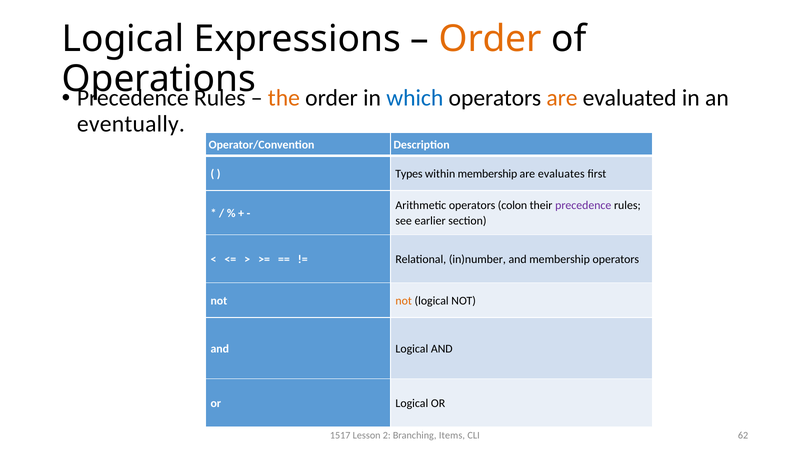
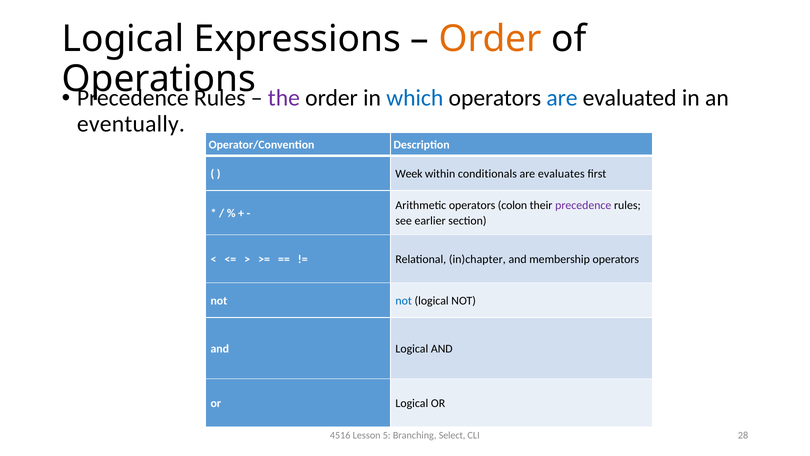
the colour: orange -> purple
are at (562, 98) colour: orange -> blue
Types: Types -> Week
within membership: membership -> conditionals
in)number: in)number -> in)chapter
not at (404, 301) colour: orange -> blue
1517: 1517 -> 4516
2: 2 -> 5
Items: Items -> Select
62: 62 -> 28
